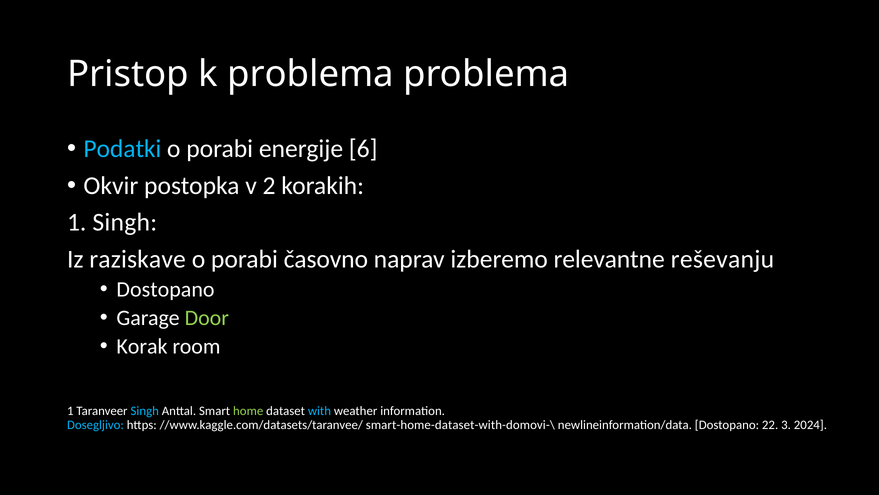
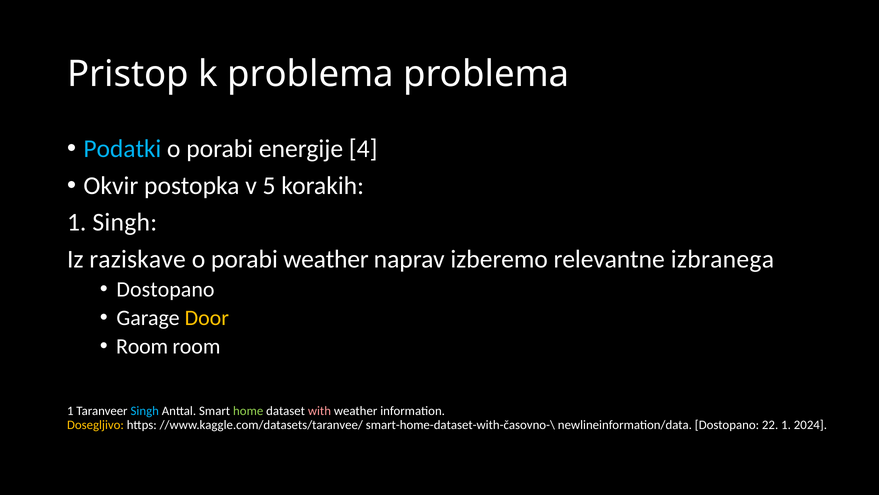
6: 6 -> 4
2: 2 -> 5
porabi časovno: časovno -> weather
reševanju: reševanju -> izbranega
Door colour: light green -> yellow
Korak at (142, 346): Korak -> Room
with colour: light blue -> pink
Dosegljivo colour: light blue -> yellow
smart-home-dataset-with-domovi-\: smart-home-dataset-with-domovi-\ -> smart-home-dataset-with-časovno-\
22 3: 3 -> 1
